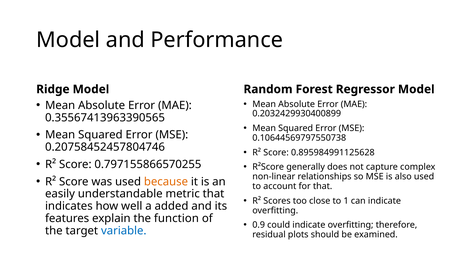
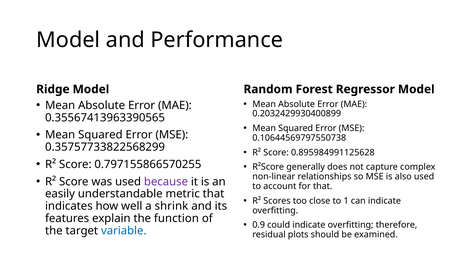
0.20758452457804746: 0.20758452457804746 -> 0.35757733822568299
because colour: orange -> purple
added: added -> shrink
